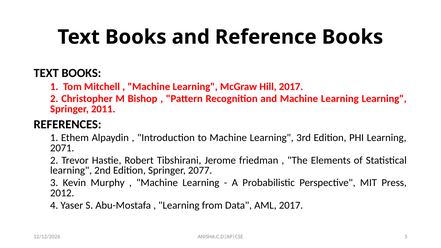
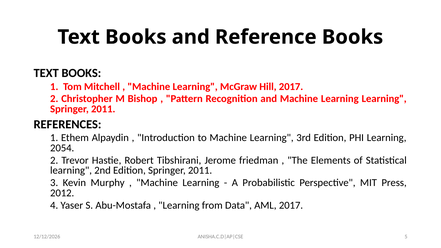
2071: 2071 -> 2054
Edition Springer 2077: 2077 -> 2011
